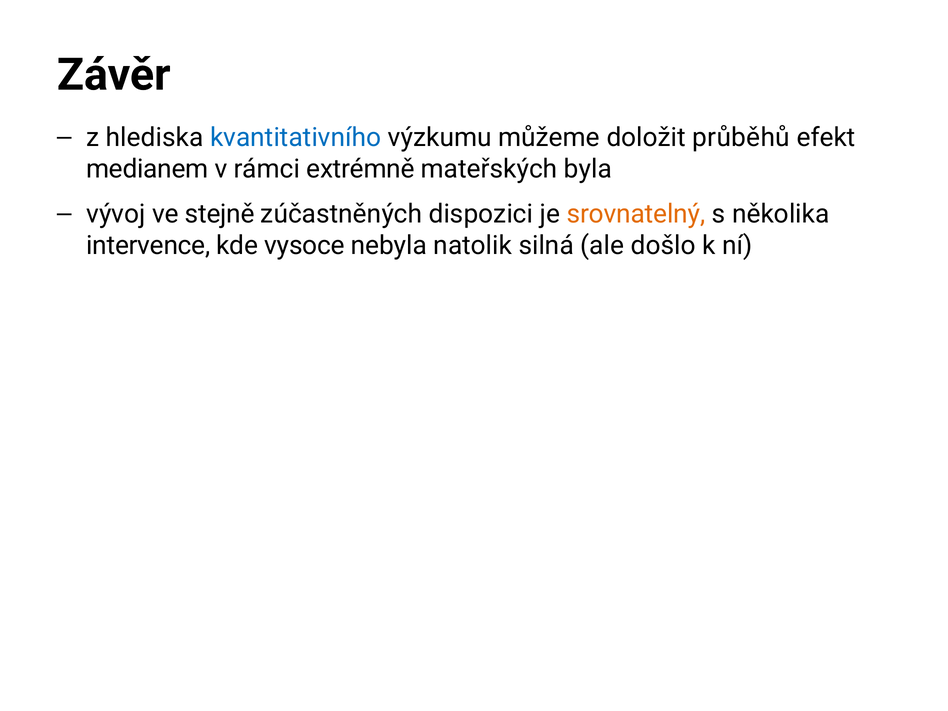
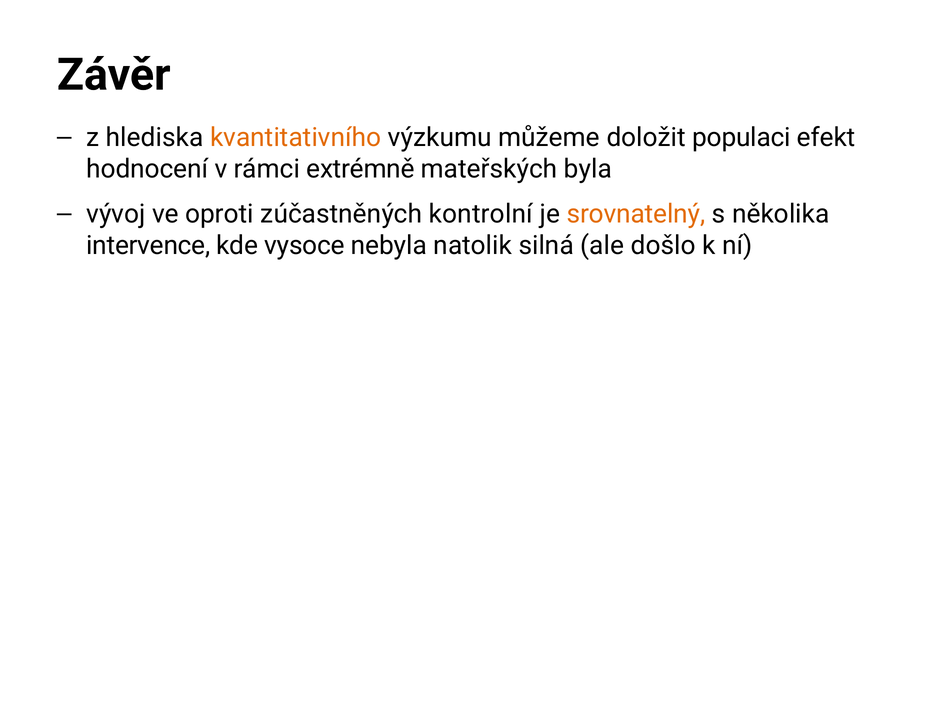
kvantitativního colour: blue -> orange
průběhů: průběhů -> populaci
medianem: medianem -> hodnocení
stejně: stejně -> oproti
dispozici: dispozici -> kontrolní
